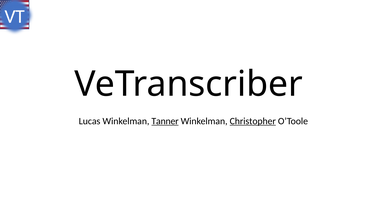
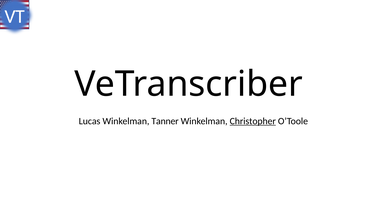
Tanner underline: present -> none
